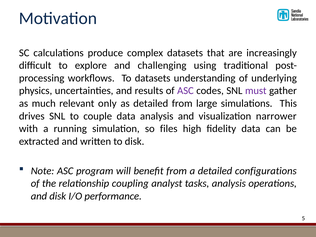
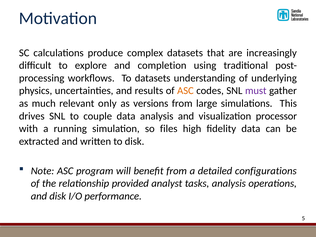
challenging: challenging -> completion
ASC at (185, 91) colour: purple -> orange
as detailed: detailed -> versions
narrower: narrower -> processor
coupling: coupling -> provided
